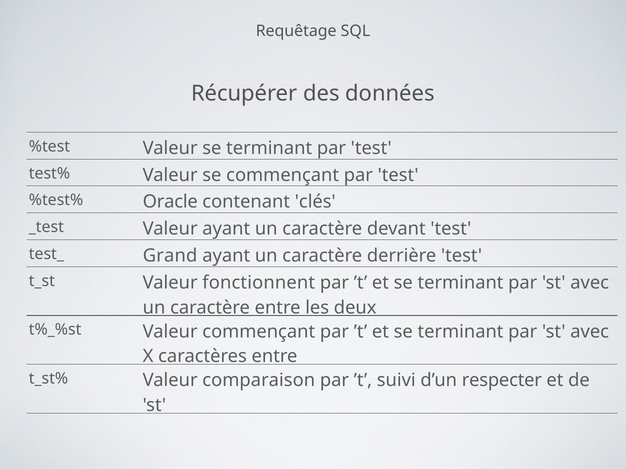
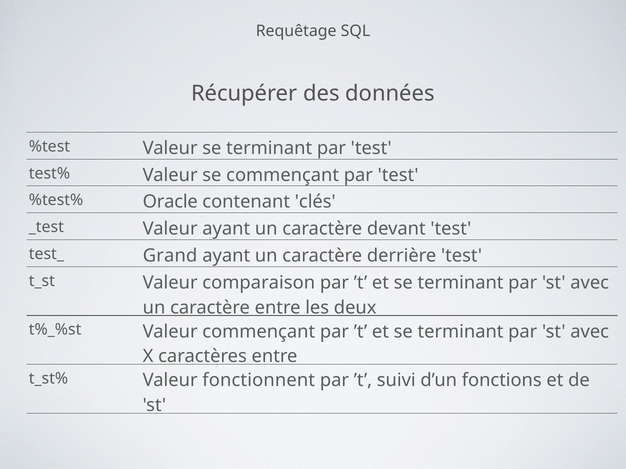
fonctionnent: fonctionnent -> comparaison
comparaison: comparaison -> fonctionnent
respecter: respecter -> fonctions
